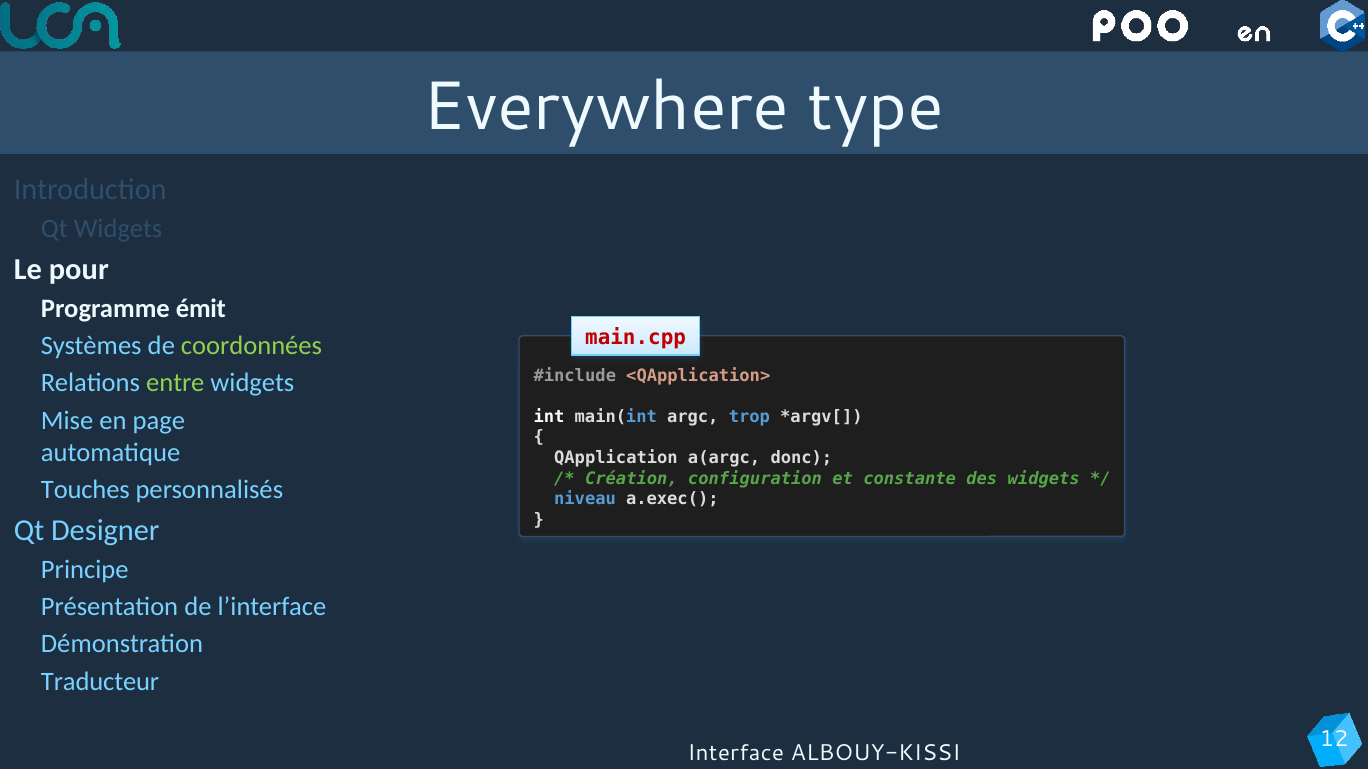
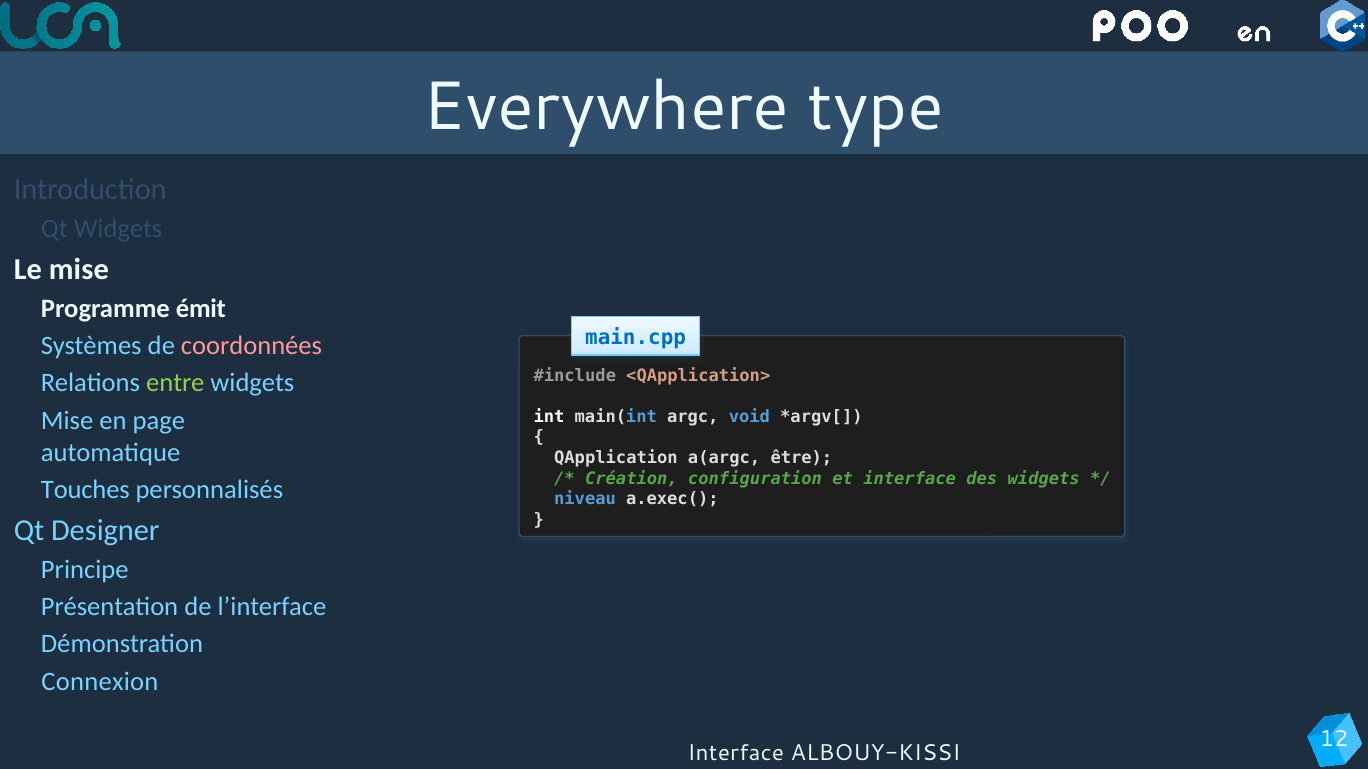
Le pour: pour -> mise
main.cpp colour: red -> blue
coordonnées colour: light green -> pink
trop: trop -> void
donc: donc -> être
et constante: constante -> interface
Traducteur: Traducteur -> Connexion
